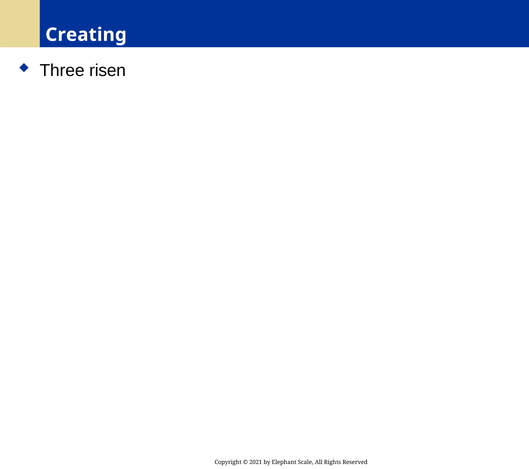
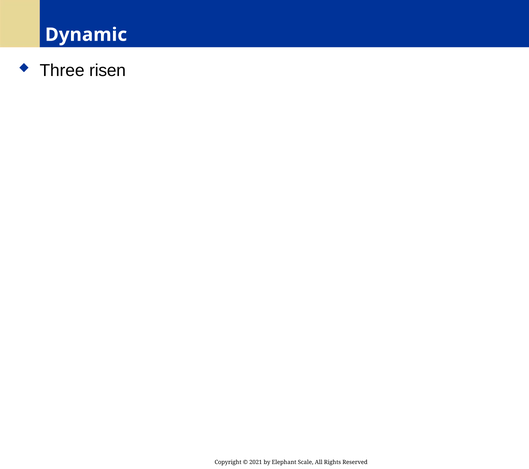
Creating: Creating -> Dynamic
